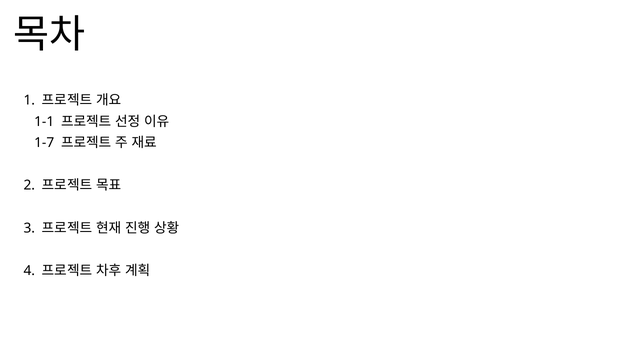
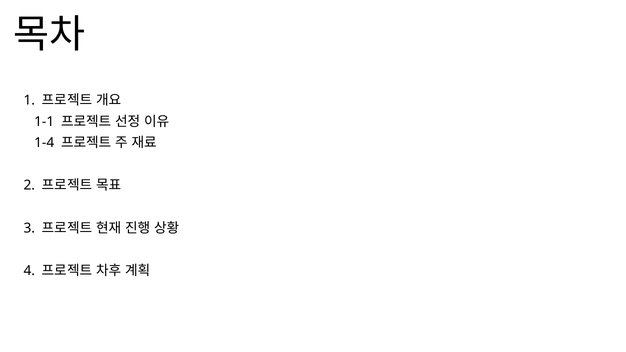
1-7: 1-7 -> 1-4
